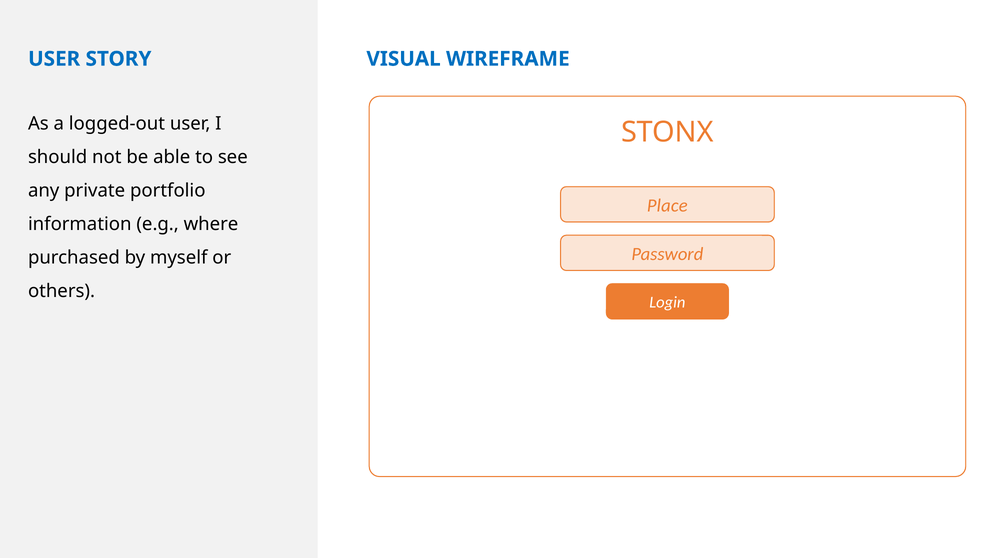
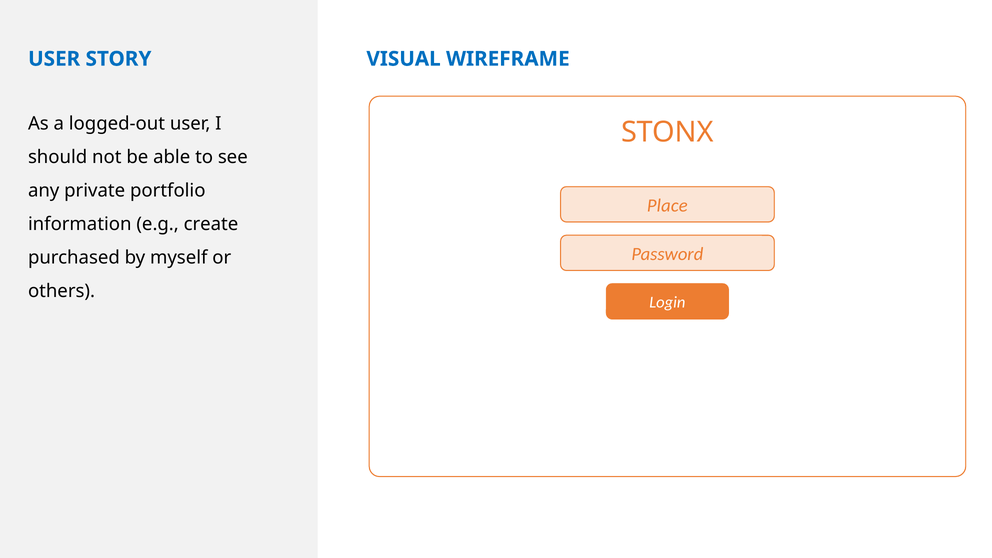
where: where -> create
